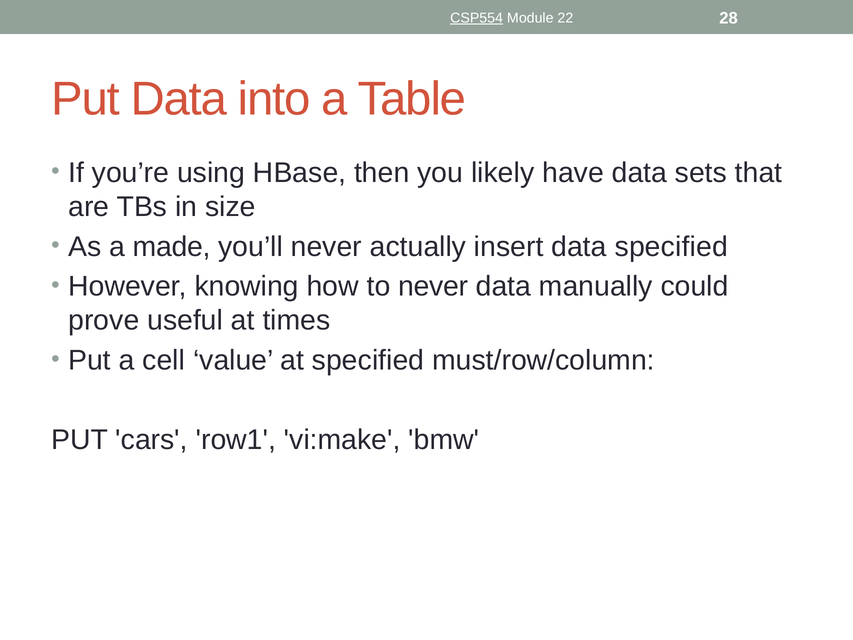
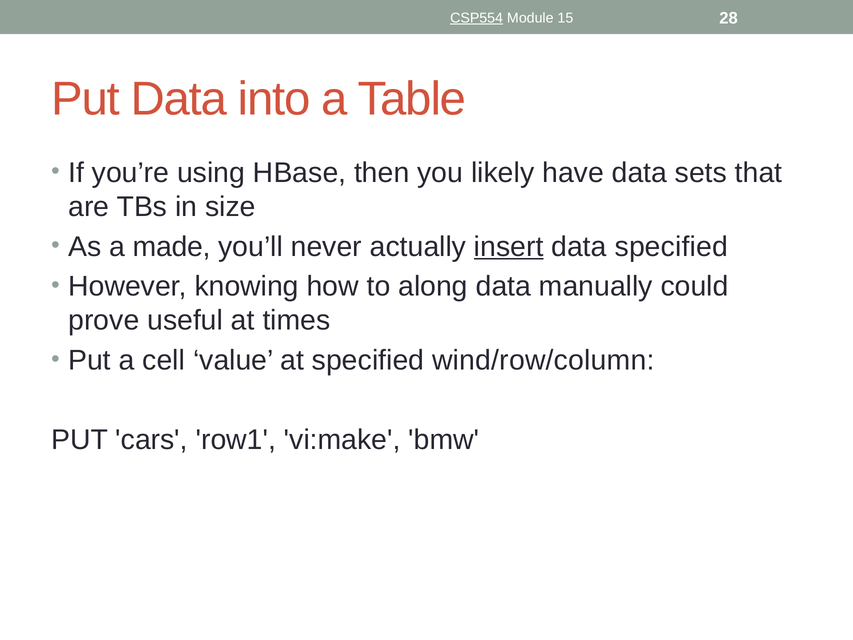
22: 22 -> 15
insert underline: none -> present
to never: never -> along
must/row/column: must/row/column -> wind/row/column
